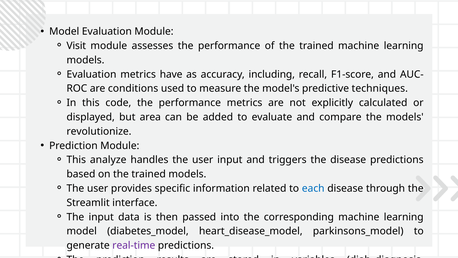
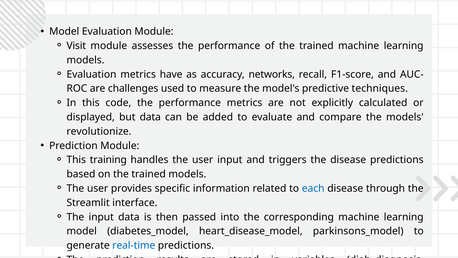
including: including -> networks
conditions: conditions -> challenges
but area: area -> data
analyze: analyze -> training
real-time colour: purple -> blue
